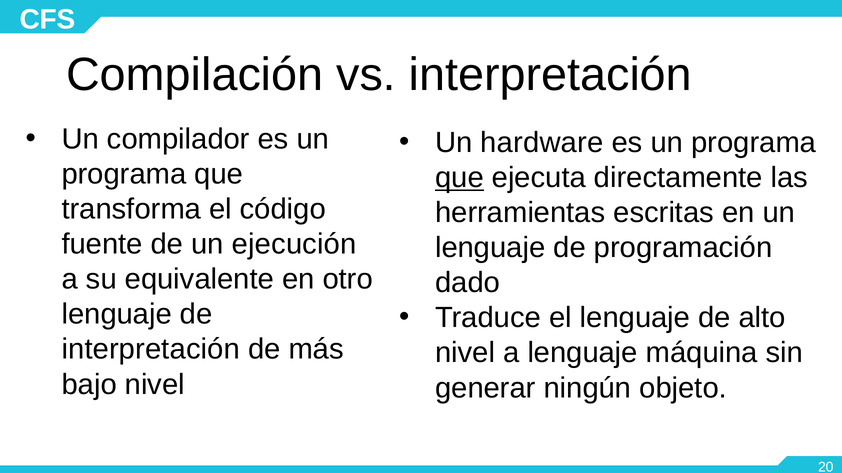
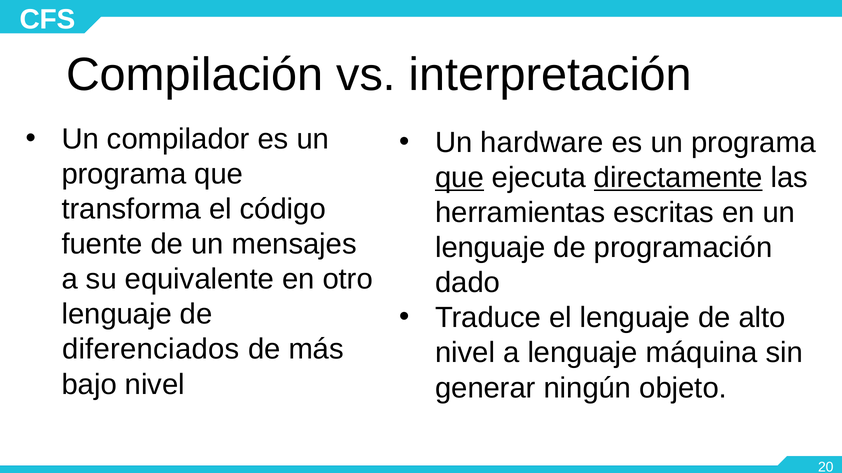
directamente underline: none -> present
ejecución: ejecución -> mensajes
interpretación at (151, 350): interpretación -> diferenciados
